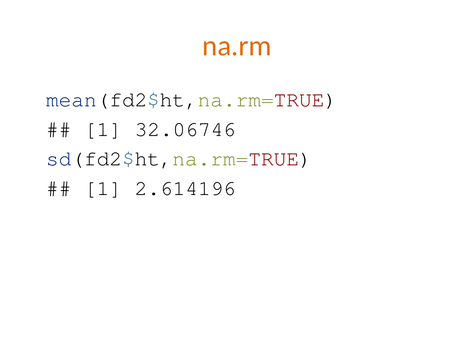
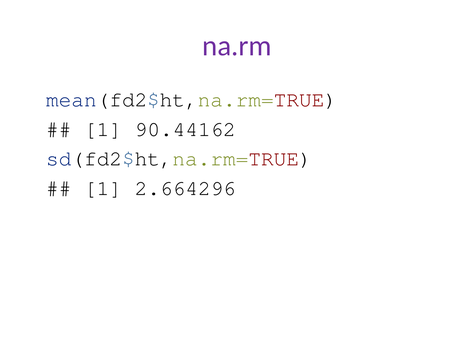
na.rm colour: orange -> purple
32.06746: 32.06746 -> 90.44162
2.614196: 2.614196 -> 2.664296
